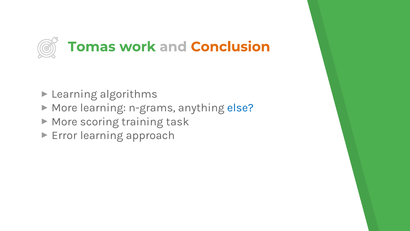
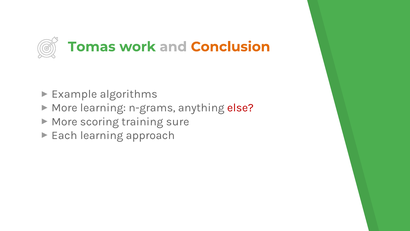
Learning at (74, 94): Learning -> Example
else colour: blue -> red
task: task -> sure
Error: Error -> Each
